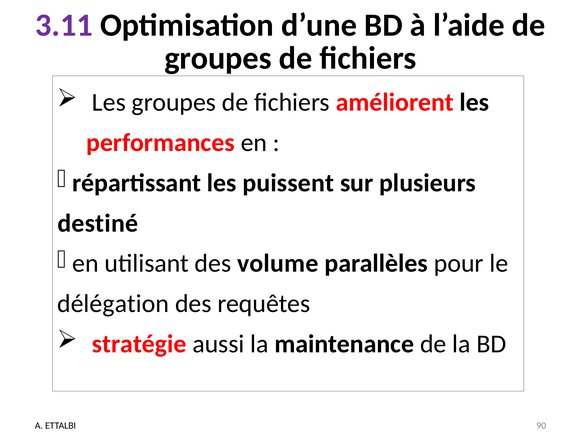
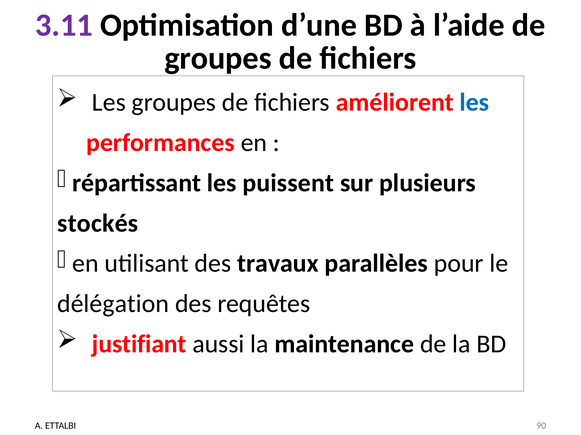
les at (474, 103) colour: black -> blue
destiné: destiné -> stockés
volume: volume -> travaux
stratégie: stratégie -> justifiant
